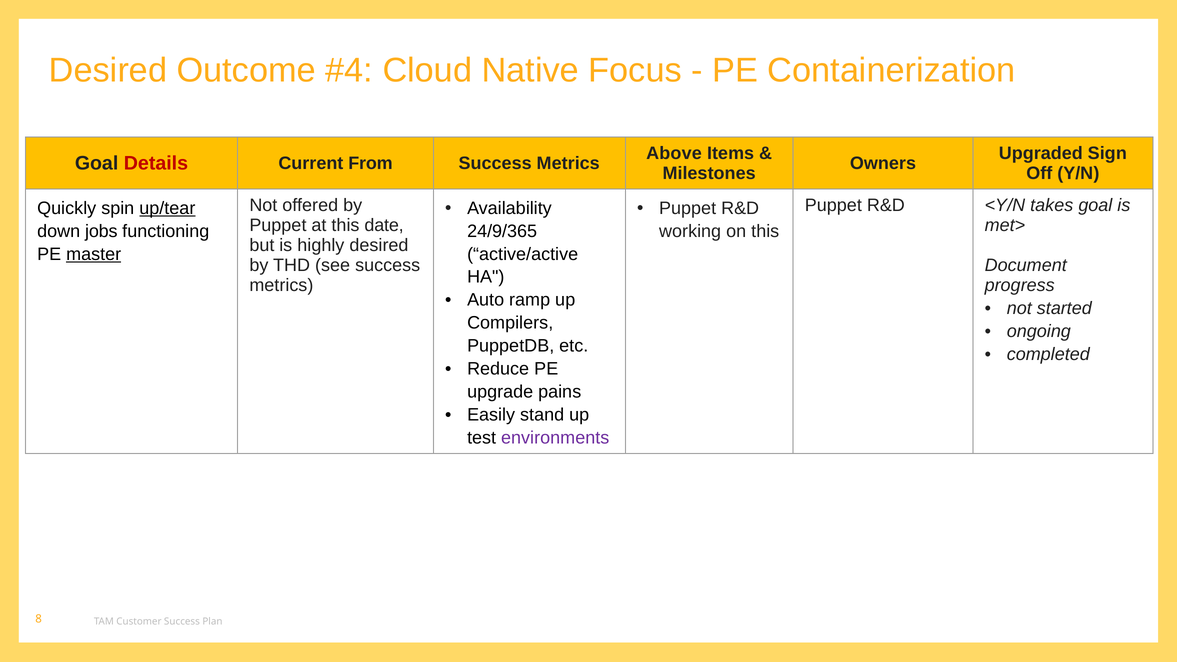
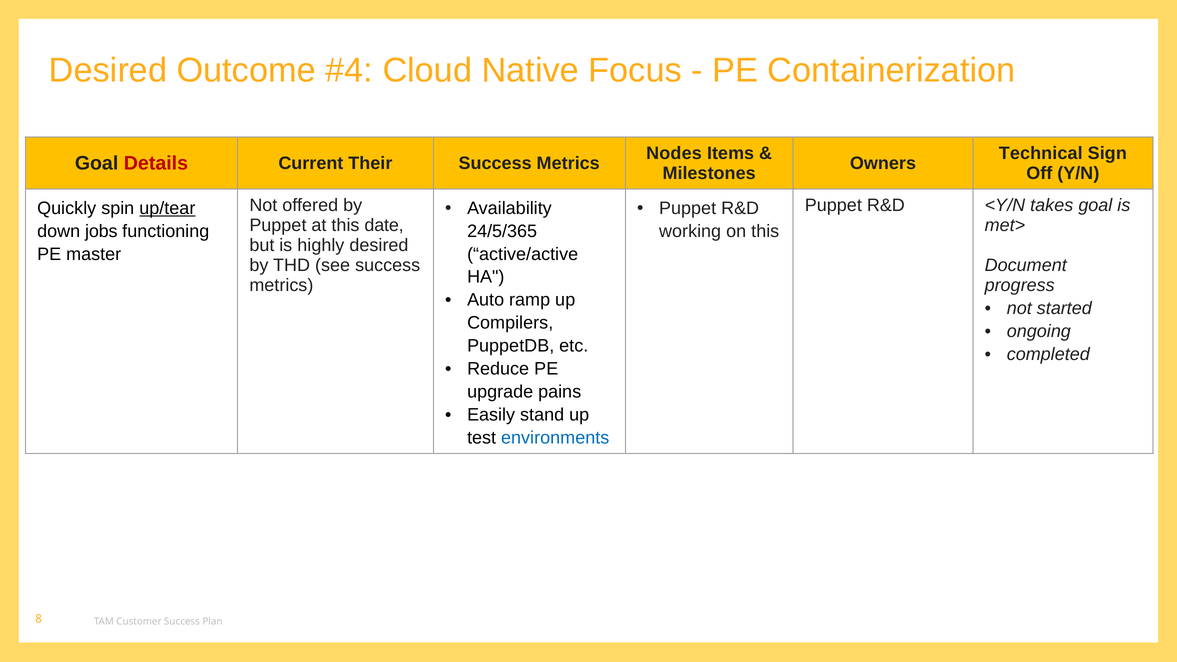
Above: Above -> Nodes
Upgraded: Upgraded -> Technical
From: From -> Their
24/9/365: 24/9/365 -> 24/5/365
master underline: present -> none
environments colour: purple -> blue
